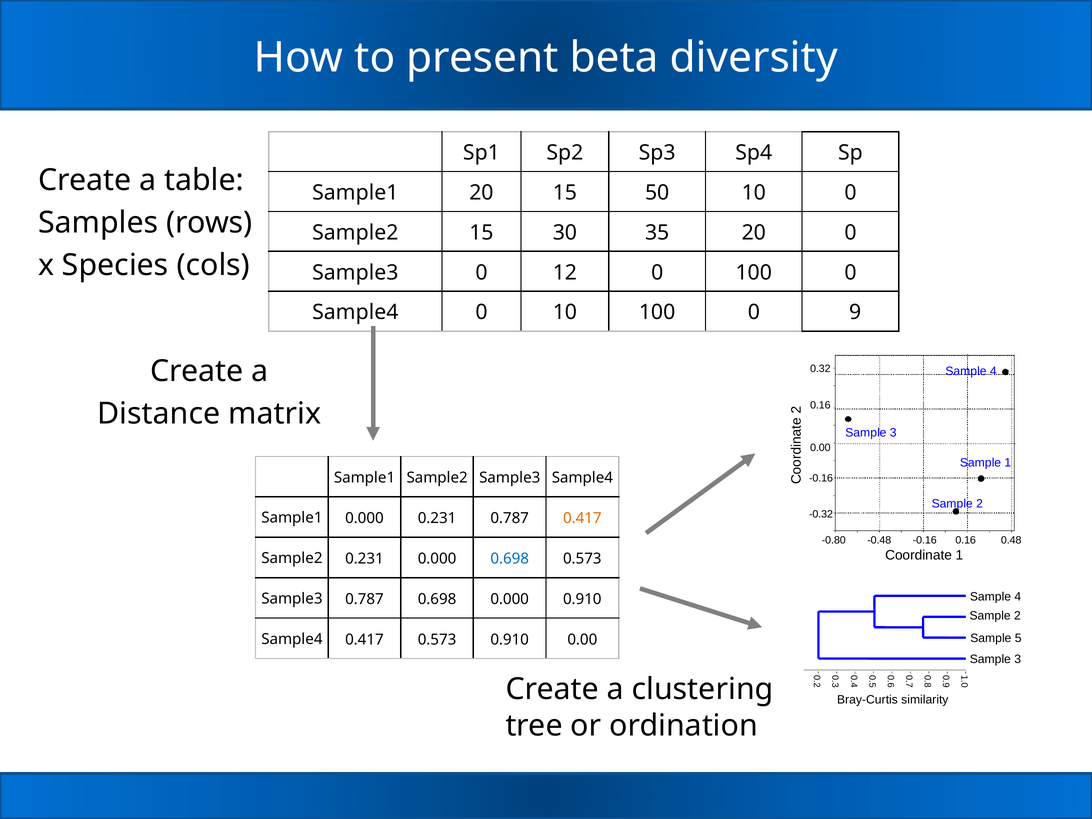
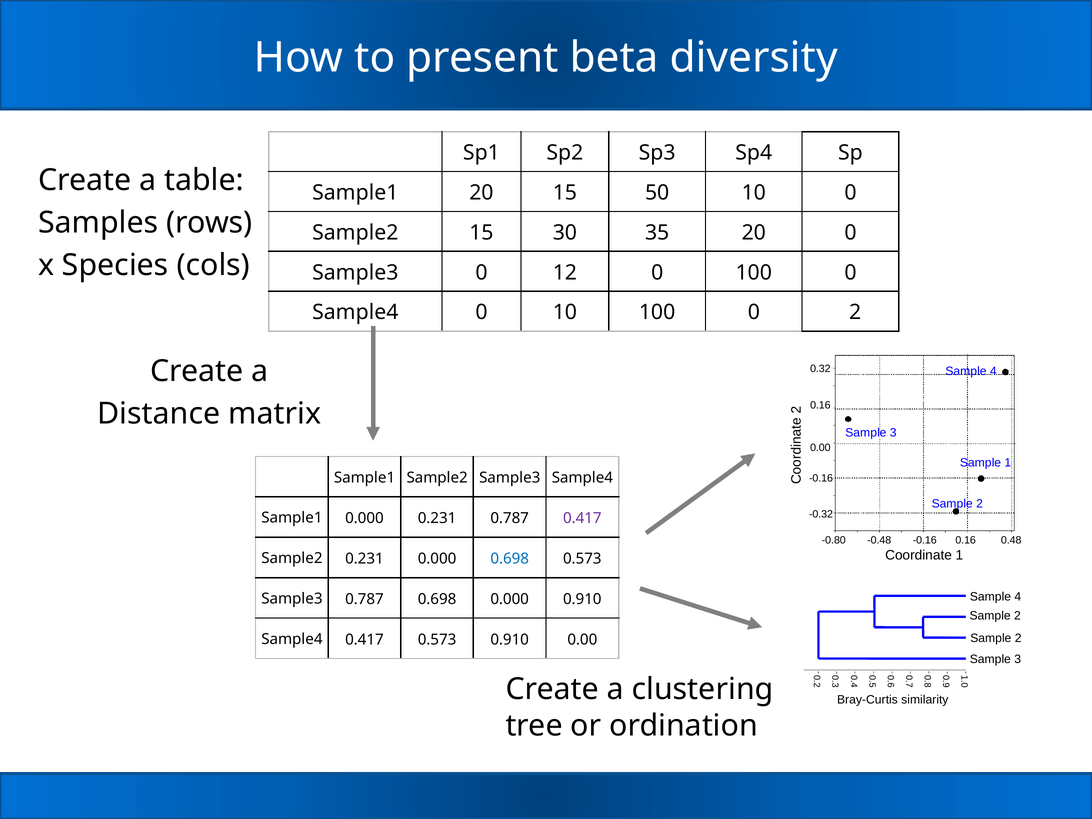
0 9: 9 -> 2
0.417 at (582, 518) colour: orange -> purple
5 at (1018, 638): 5 -> 2
